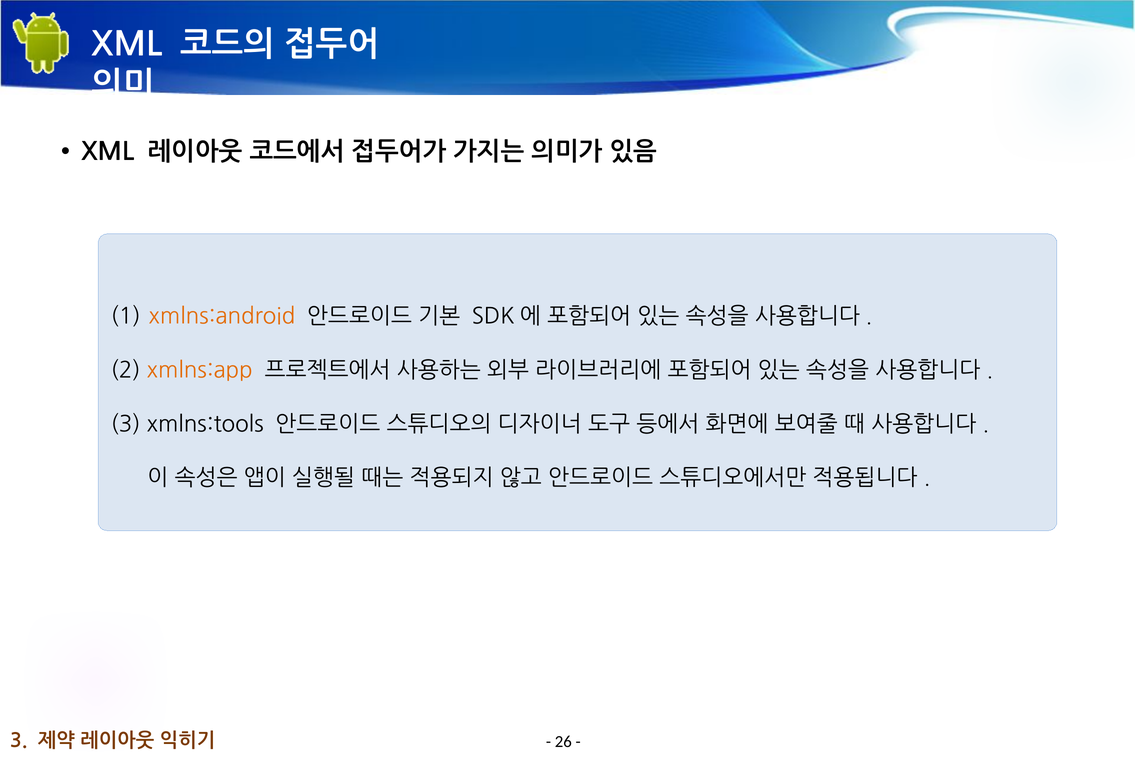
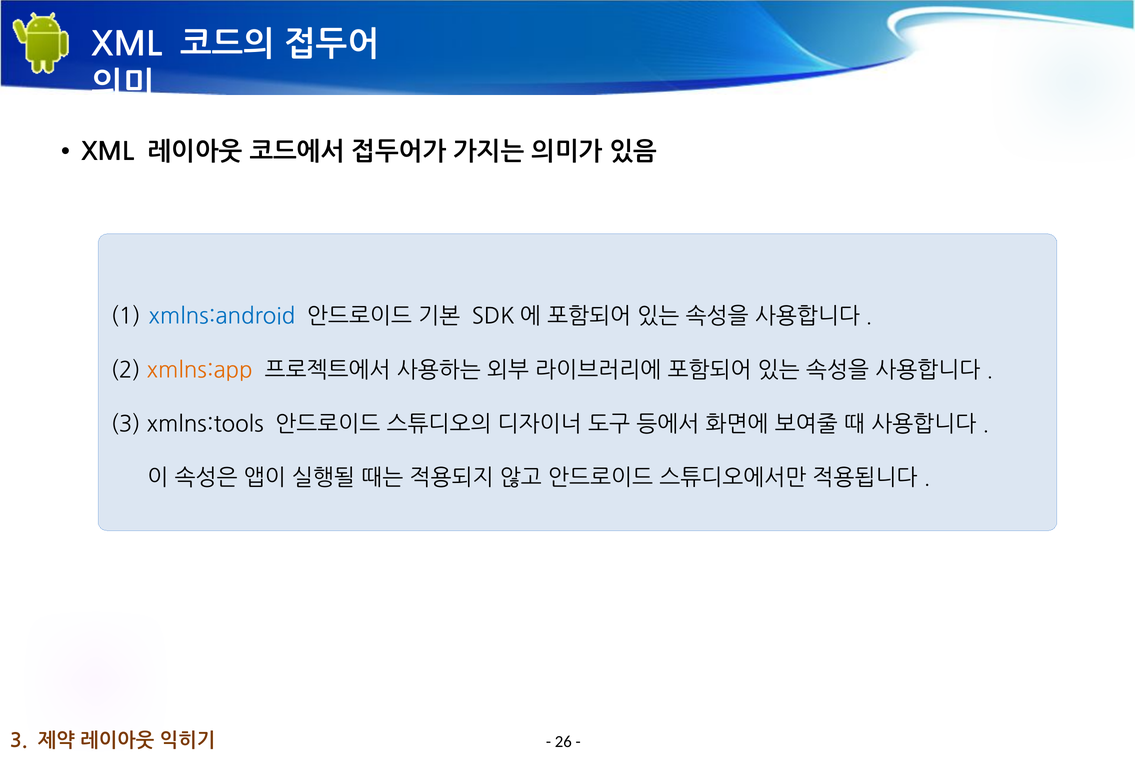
xmlns:android colour: orange -> blue
